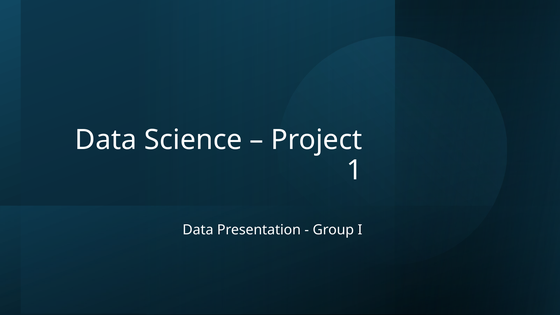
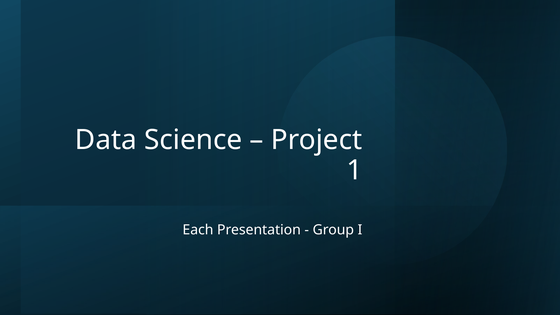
Data at (198, 230): Data -> Each
